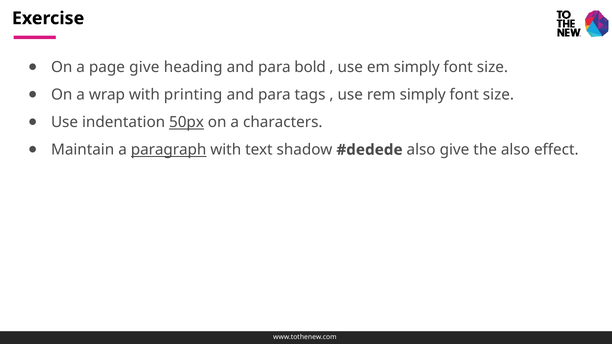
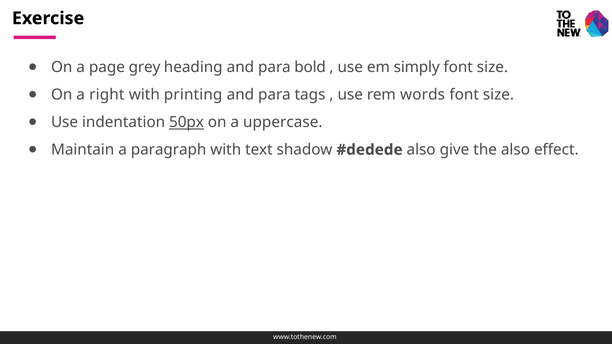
page give: give -> grey
wrap: wrap -> right
rem simply: simply -> words
characters: characters -> uppercase
paragraph underline: present -> none
